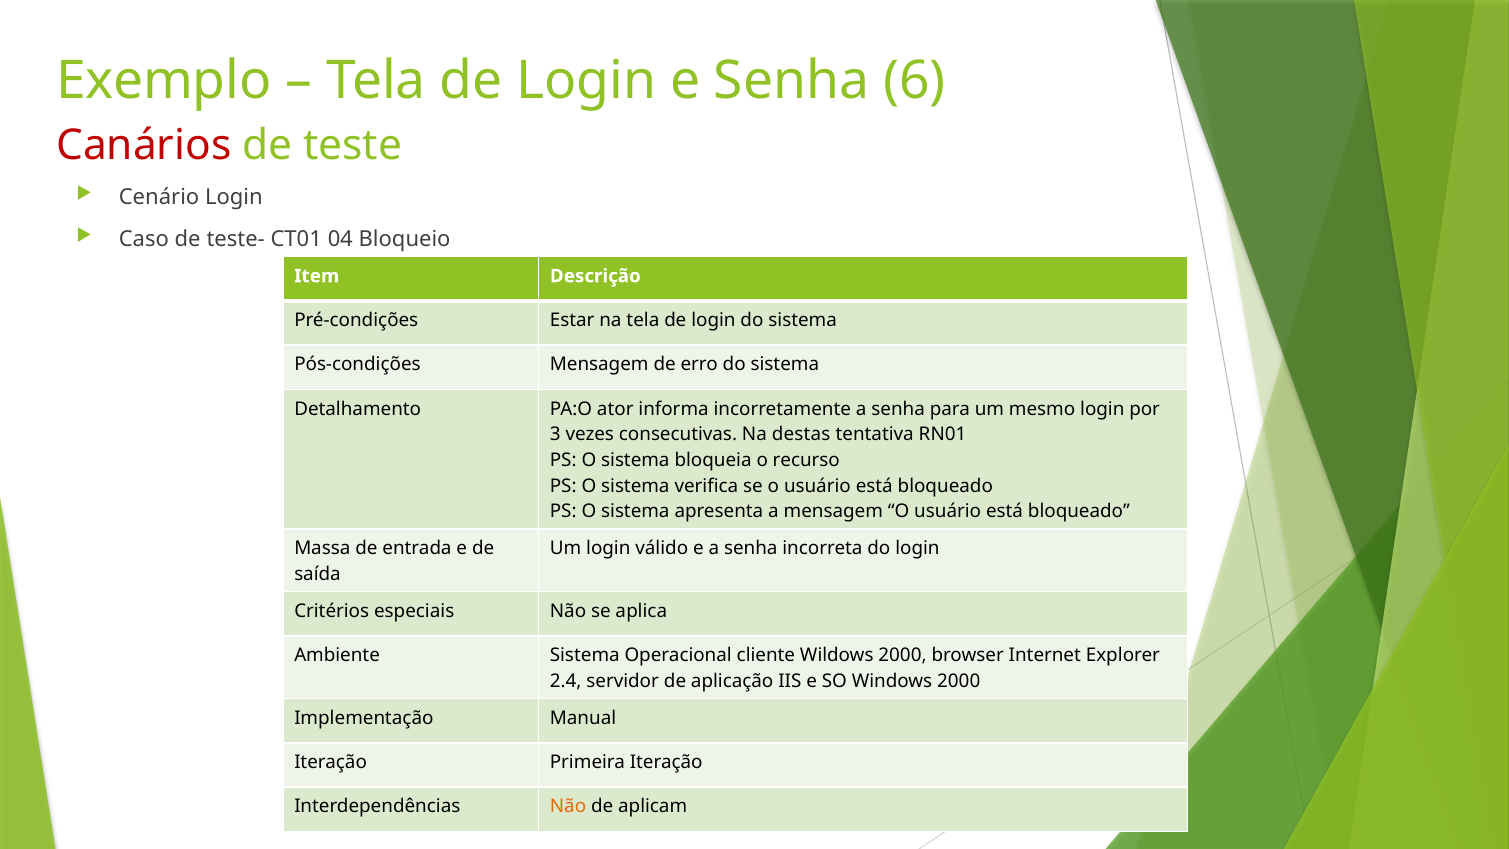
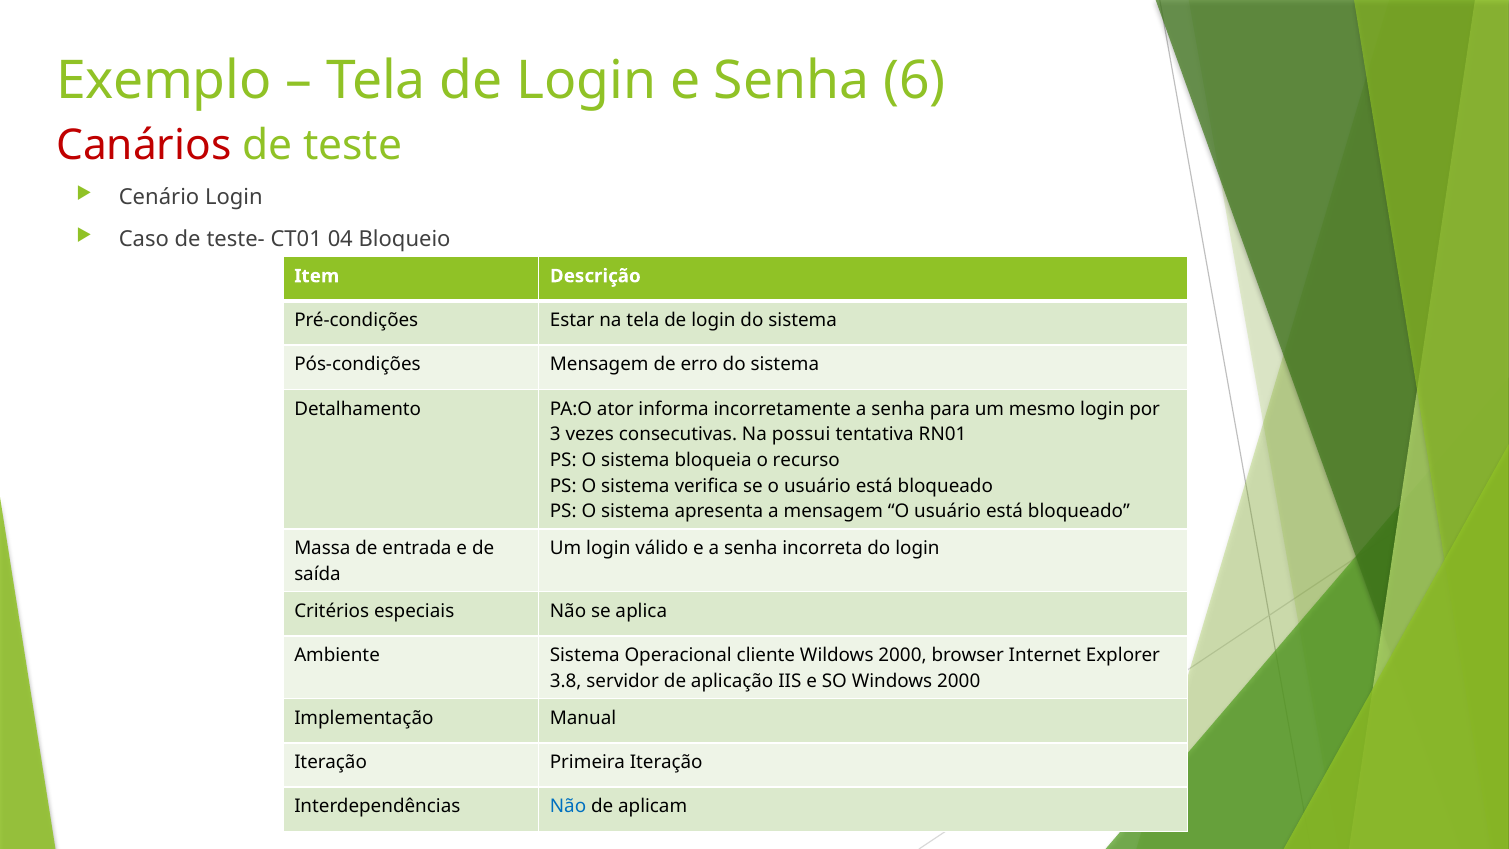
destas: destas -> possui
2.4: 2.4 -> 3.8
Não at (568, 807) colour: orange -> blue
